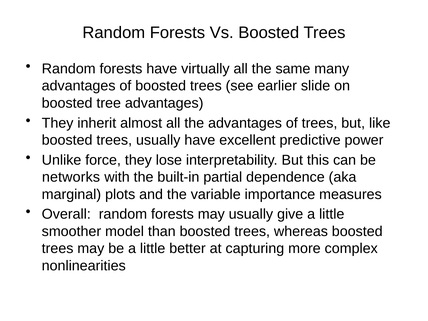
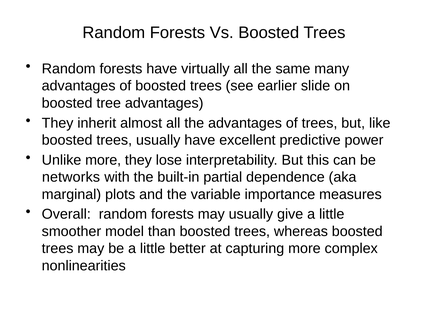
Unlike force: force -> more
